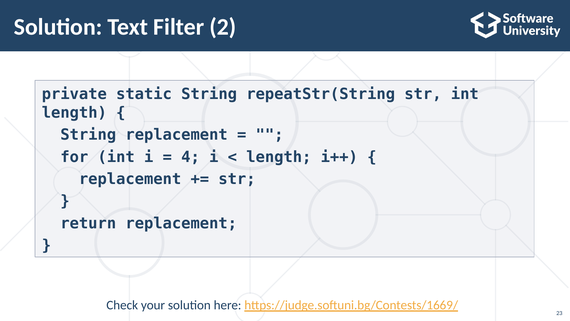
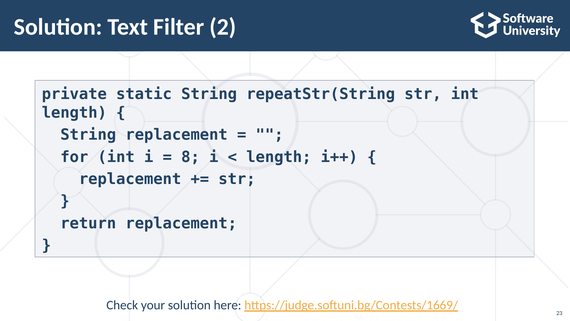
4: 4 -> 8
